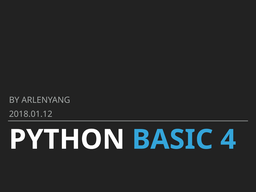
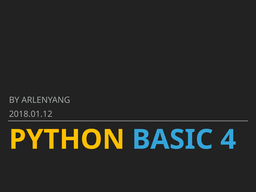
PYTHON colour: white -> yellow
